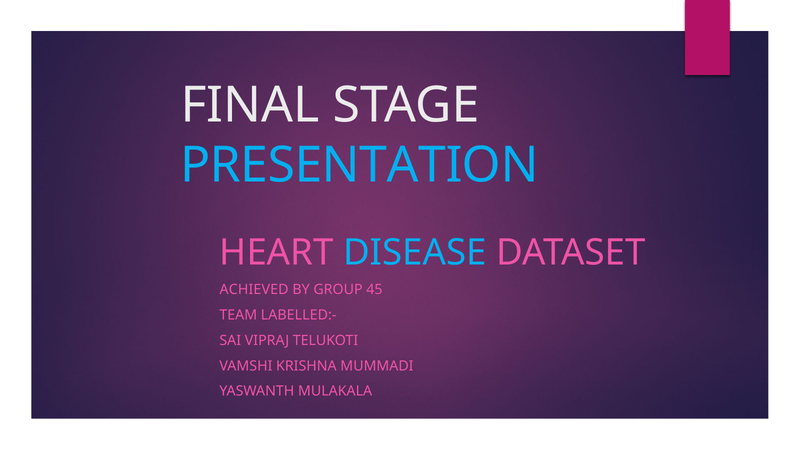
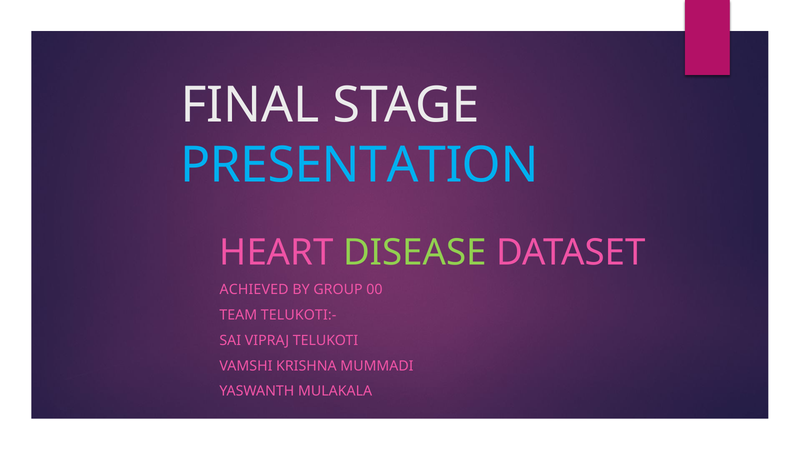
DISEASE colour: light blue -> light green
45: 45 -> 00
LABELLED:-: LABELLED:- -> TELUKOTI:-
